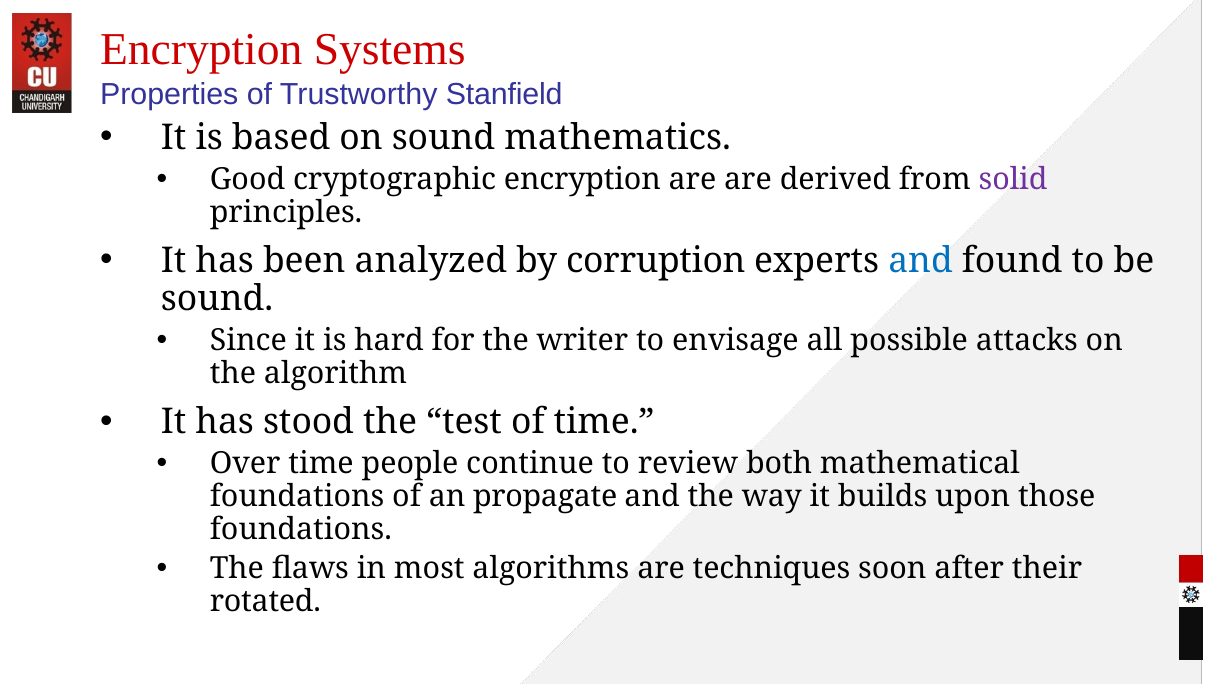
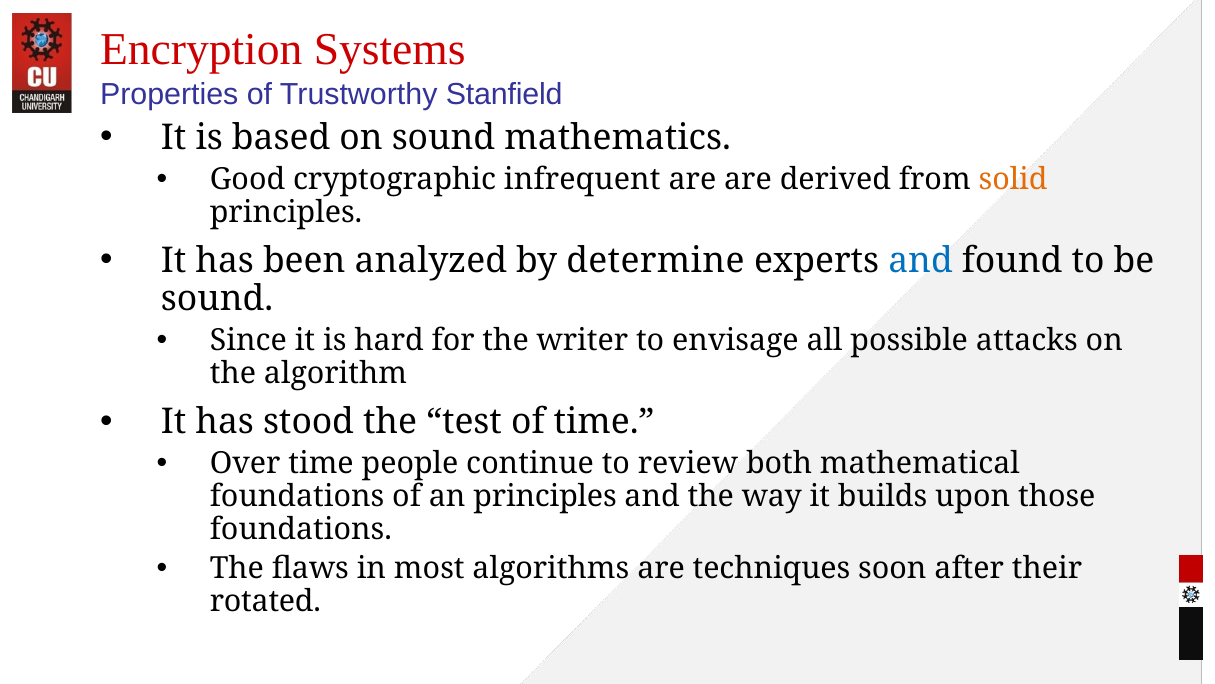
cryptographic encryption: encryption -> infrequent
solid colour: purple -> orange
corruption: corruption -> determine
an propagate: propagate -> principles
